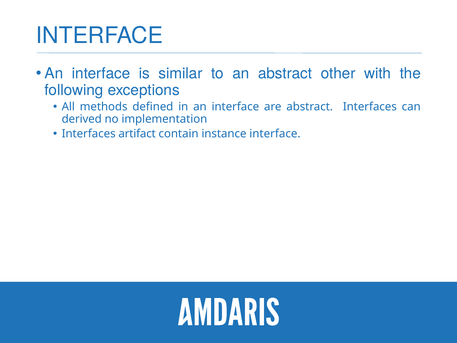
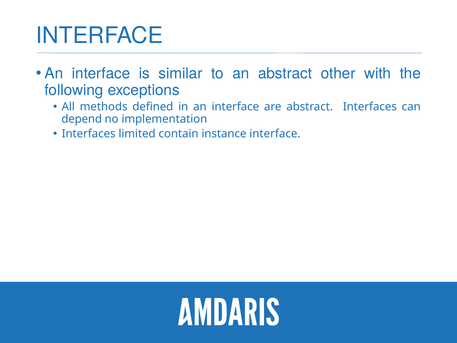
derived: derived -> depend
artifact: artifact -> limited
